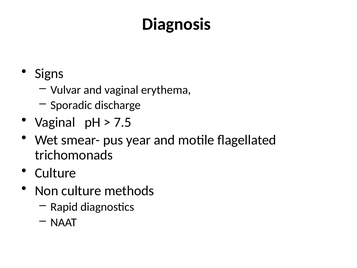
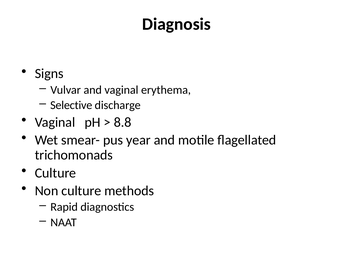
Sporadic: Sporadic -> Selective
7.5: 7.5 -> 8.8
